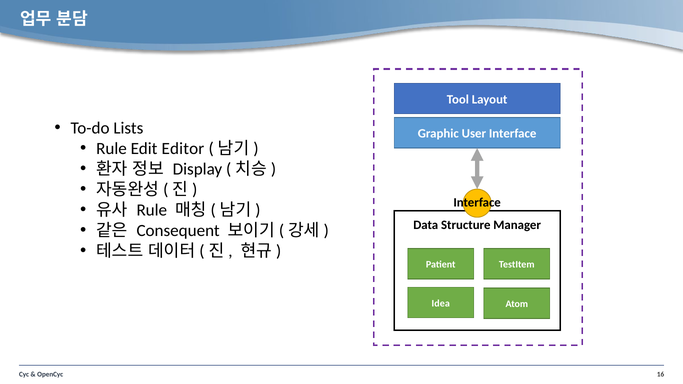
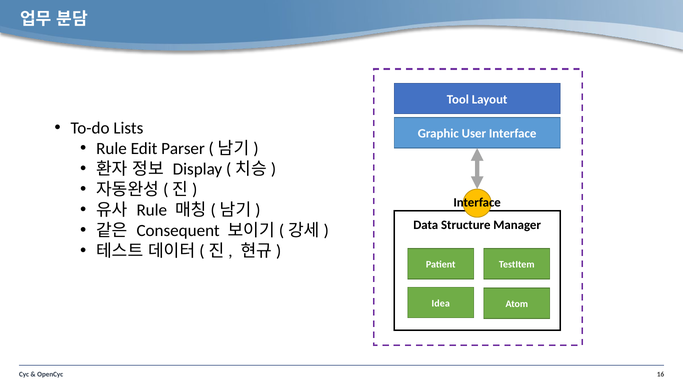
Editor: Editor -> Parser
